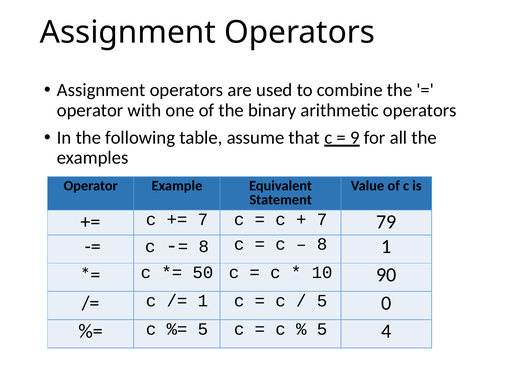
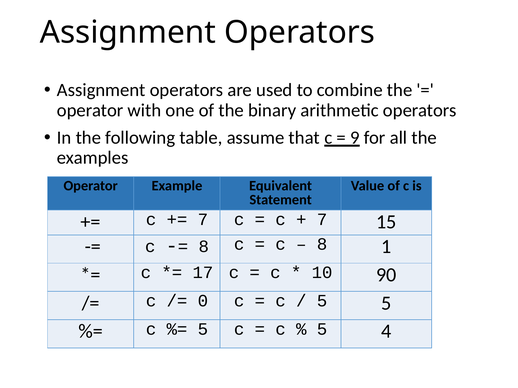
79: 79 -> 15
50: 50 -> 17
1 at (203, 301): 1 -> 0
5 0: 0 -> 5
